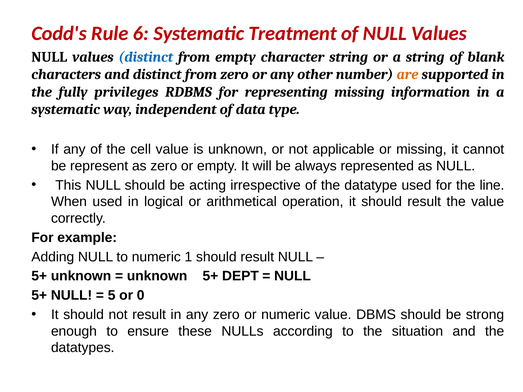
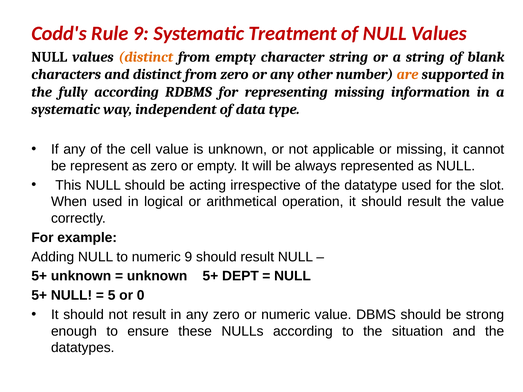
Rule 6: 6 -> 9
distinct at (146, 57) colour: blue -> orange
fully privileges: privileges -> according
line: line -> slot
numeric 1: 1 -> 9
